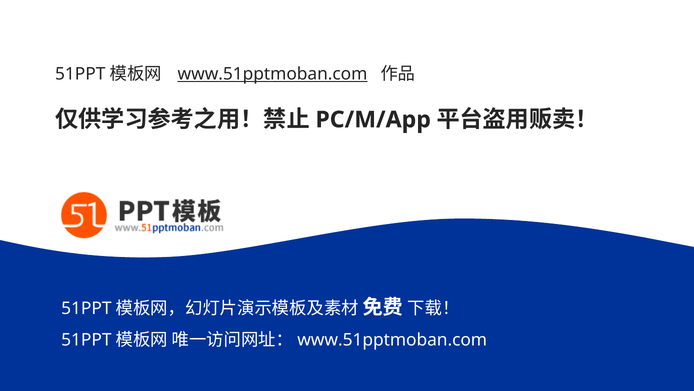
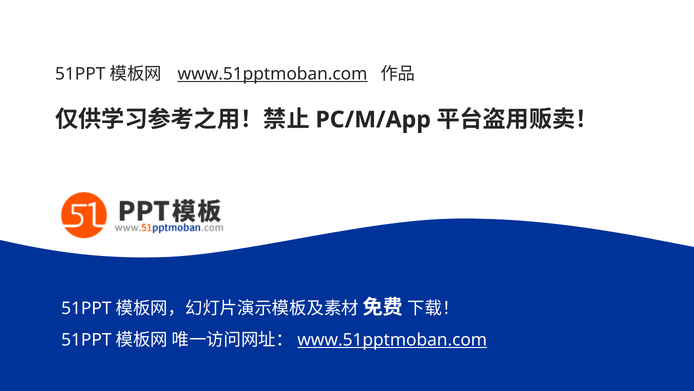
www.51pptmoban.com at (392, 340) underline: none -> present
